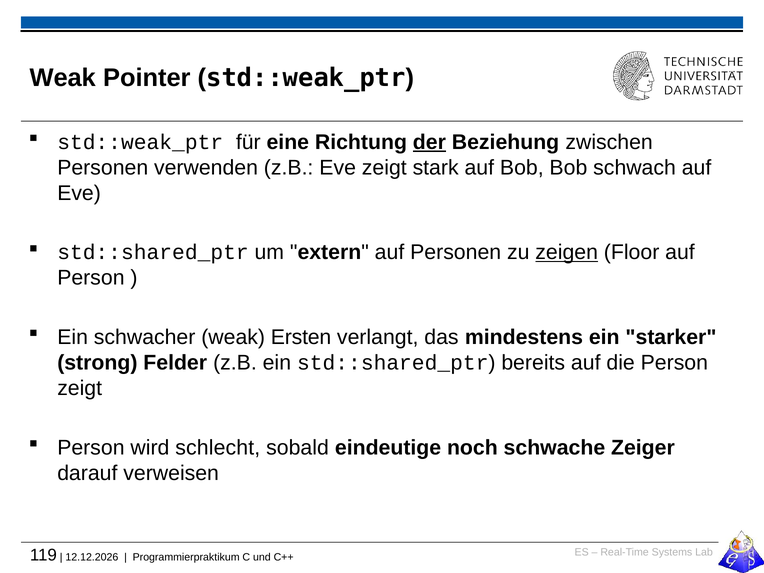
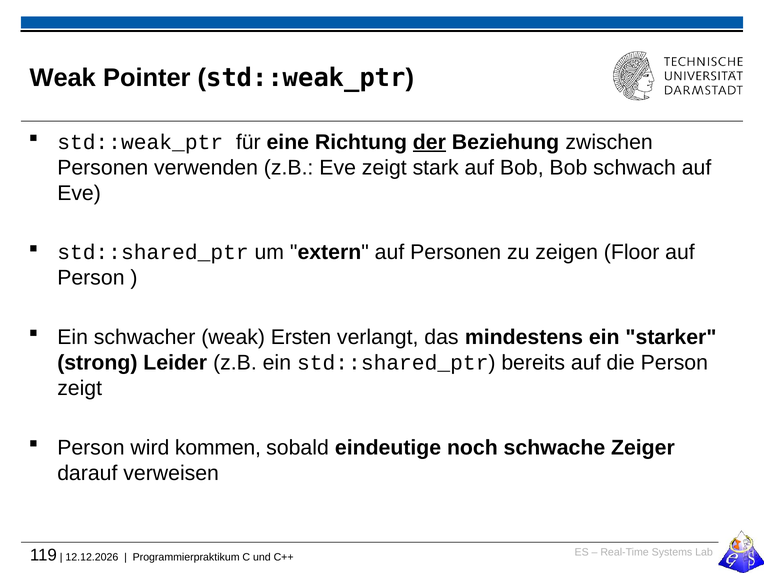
zeigen underline: present -> none
Felder: Felder -> Leider
schlecht: schlecht -> kommen
